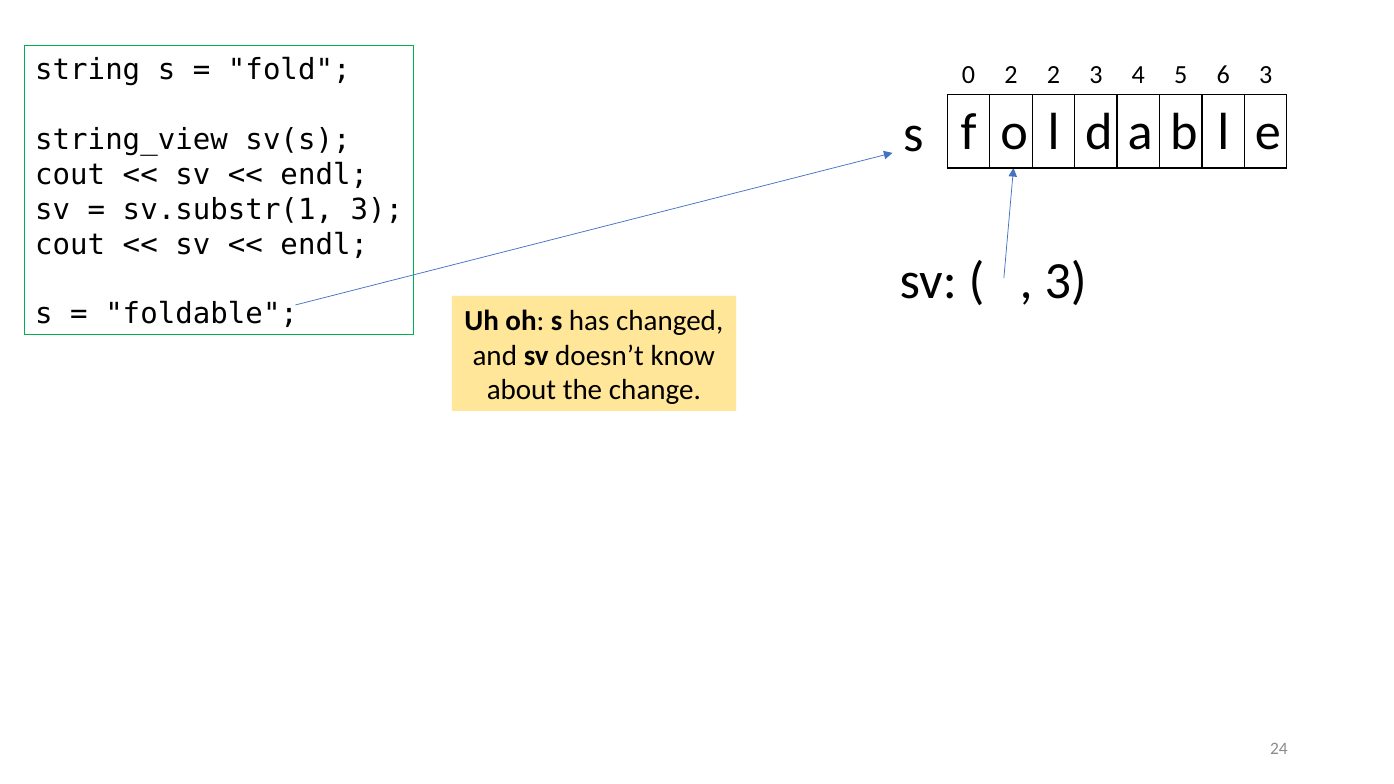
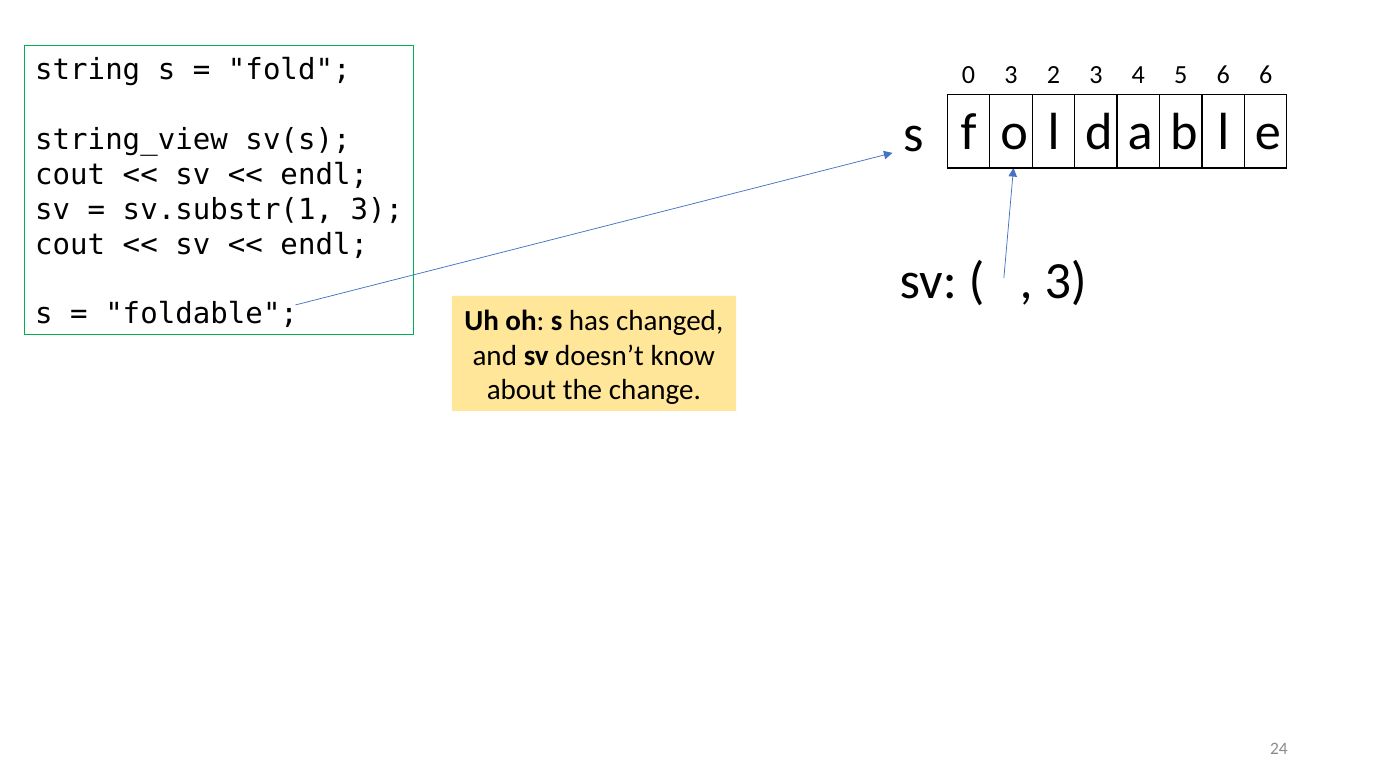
0 2: 2 -> 3
6 3: 3 -> 6
